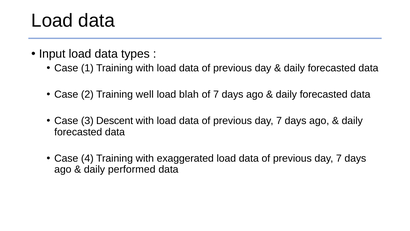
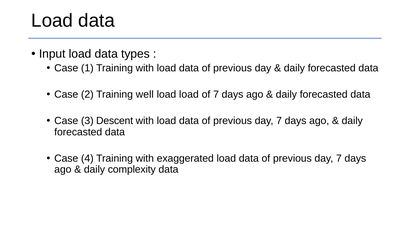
load blah: blah -> load
performed: performed -> complexity
